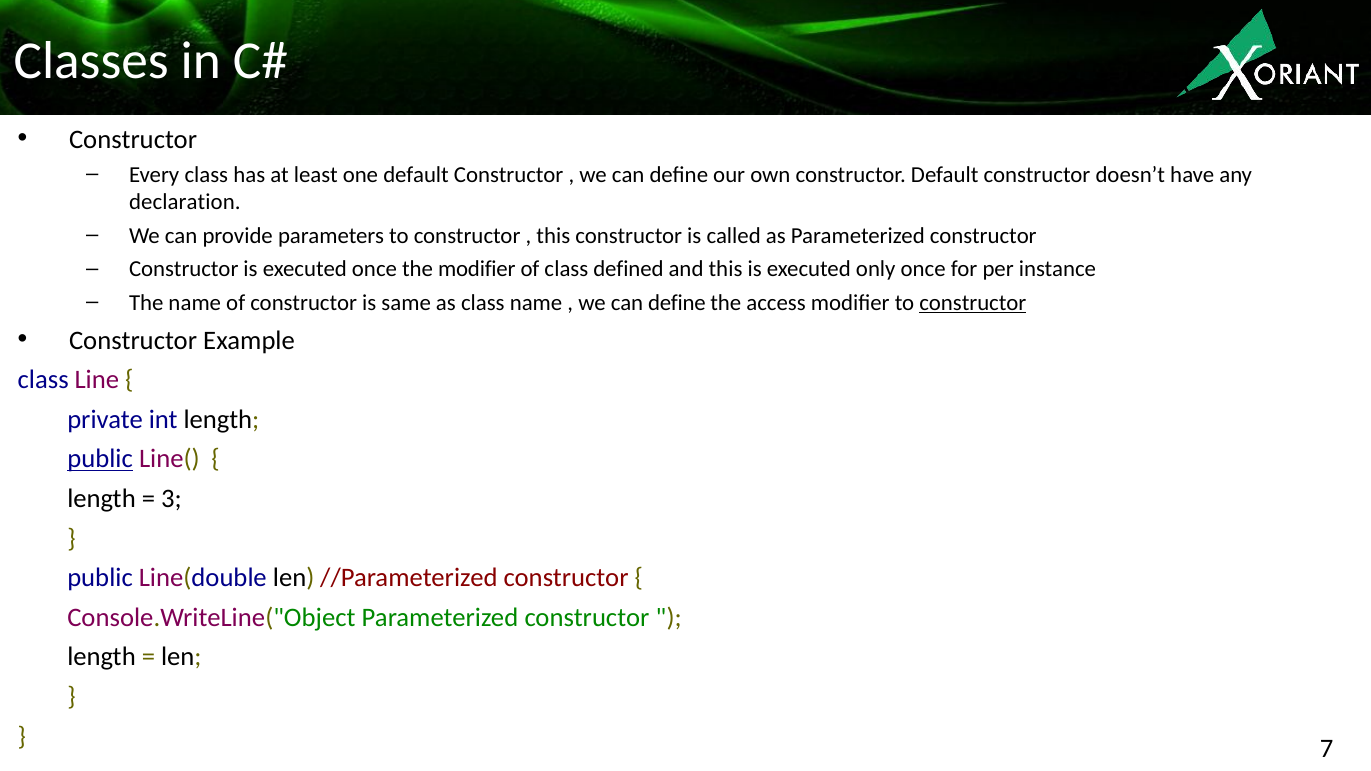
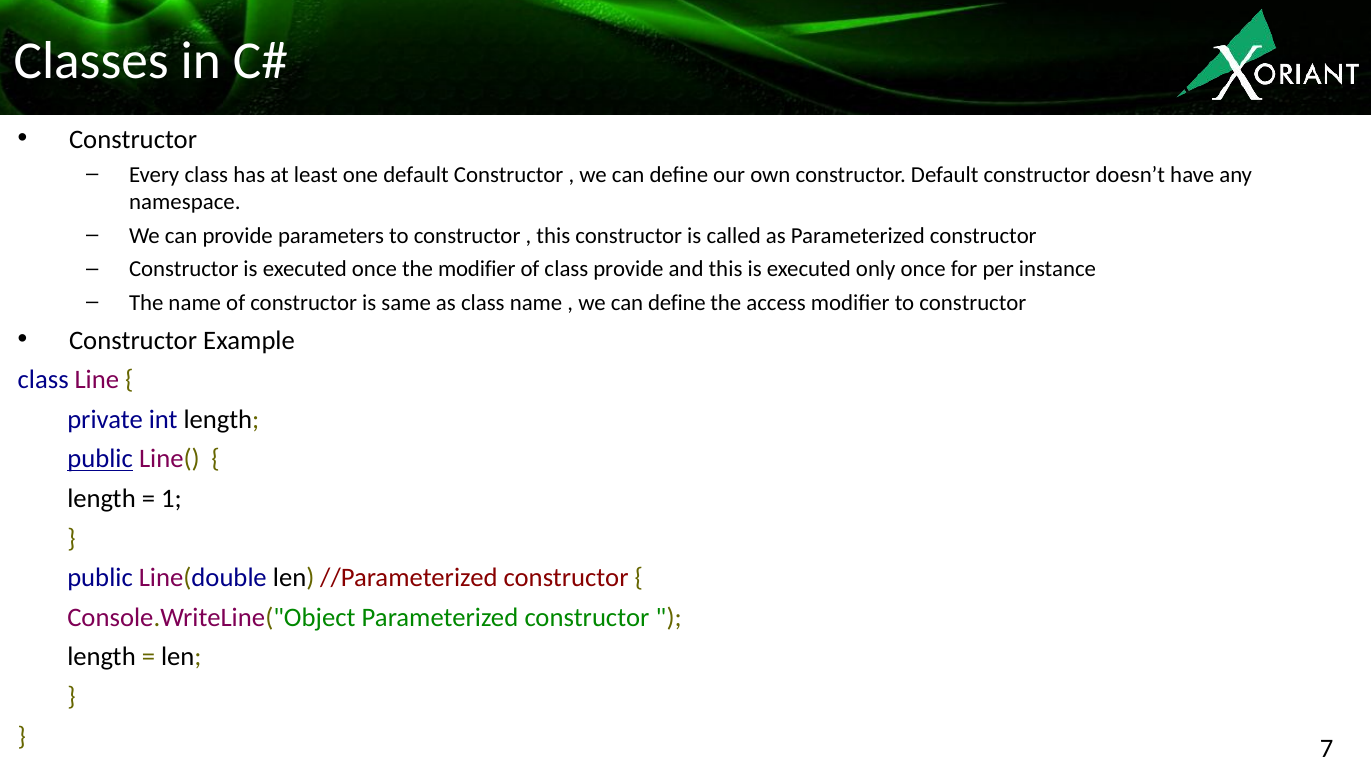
declaration: declaration -> namespace
class defined: defined -> provide
constructor at (973, 303) underline: present -> none
3: 3 -> 1
